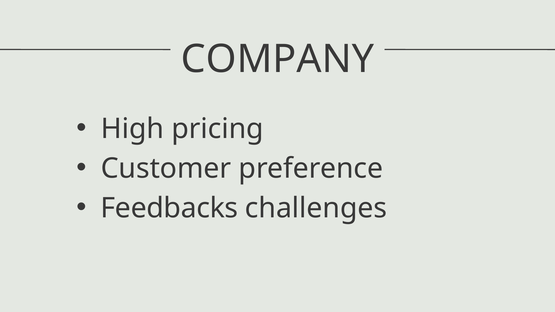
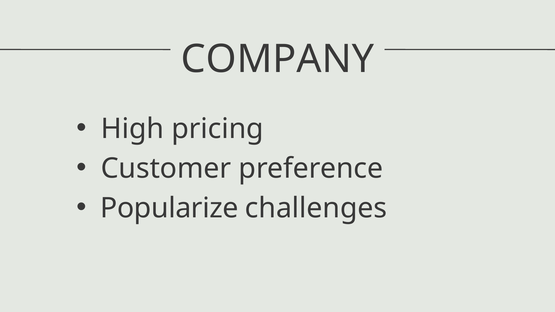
Feedbacks: Feedbacks -> Popularize
